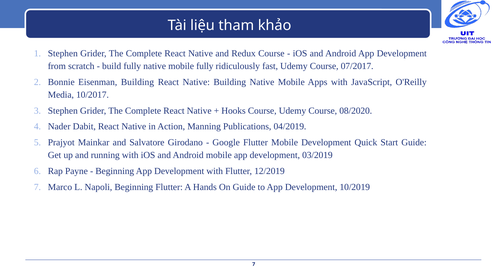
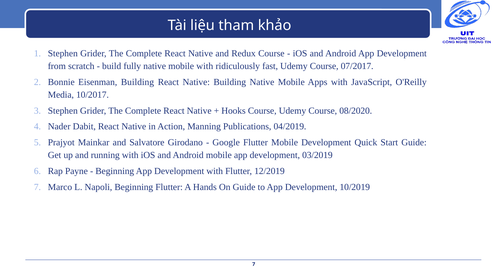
mobile fully: fully -> with
